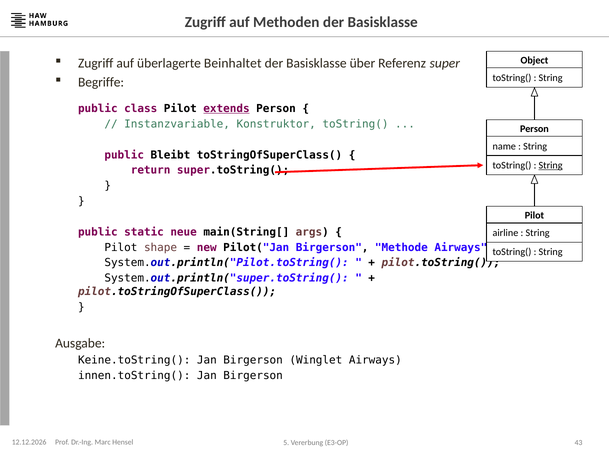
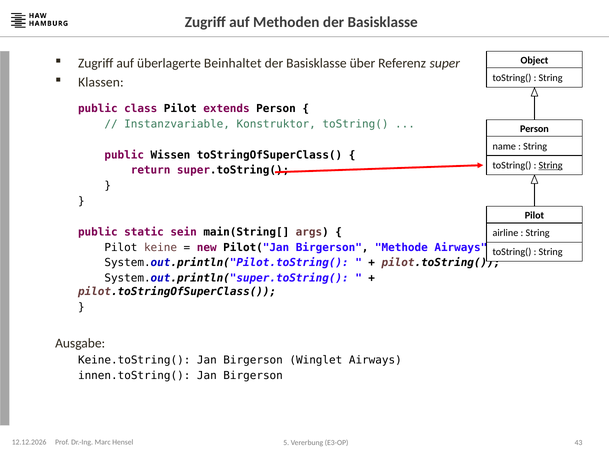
Begriffe: Begriffe -> Klassen
extends underline: present -> none
Bleibt: Bleibt -> Wissen
neue: neue -> sein
shape: shape -> keine
